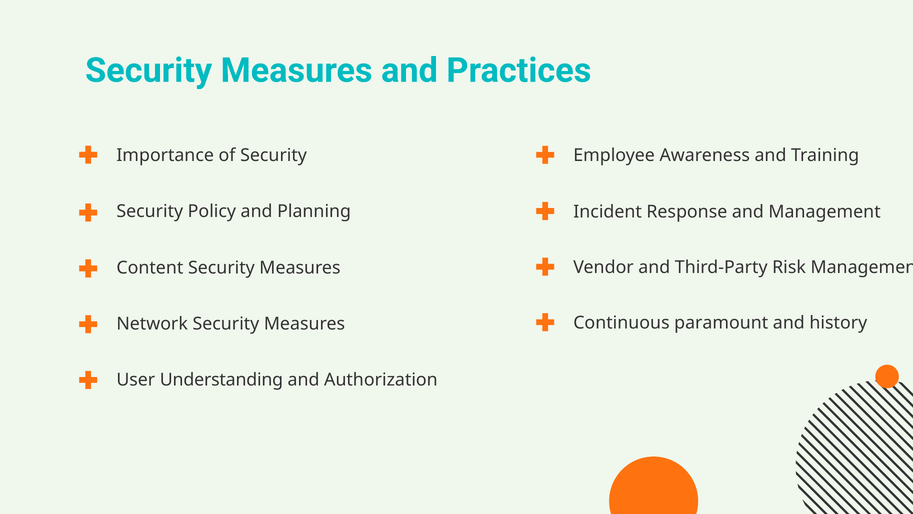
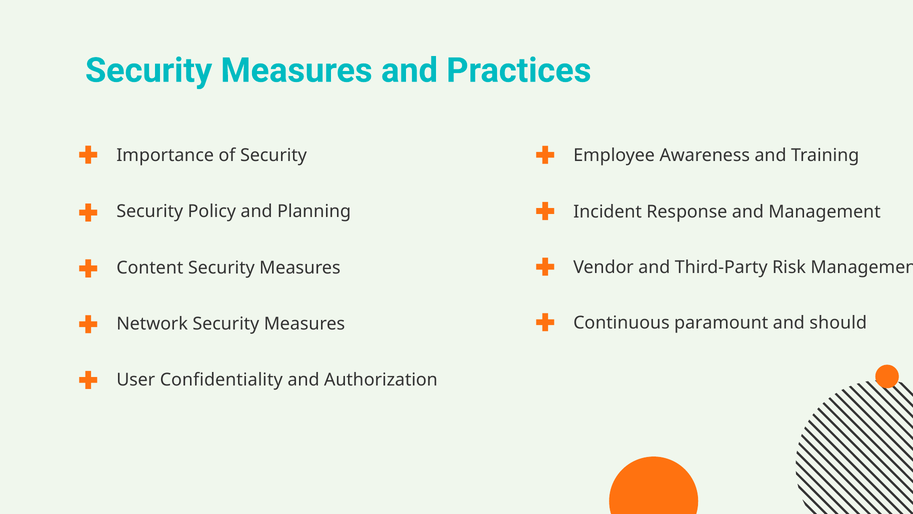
history: history -> should
Understanding: Understanding -> Confidentiality
